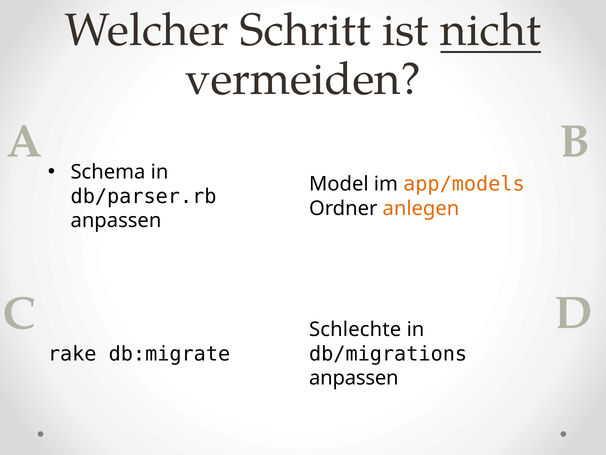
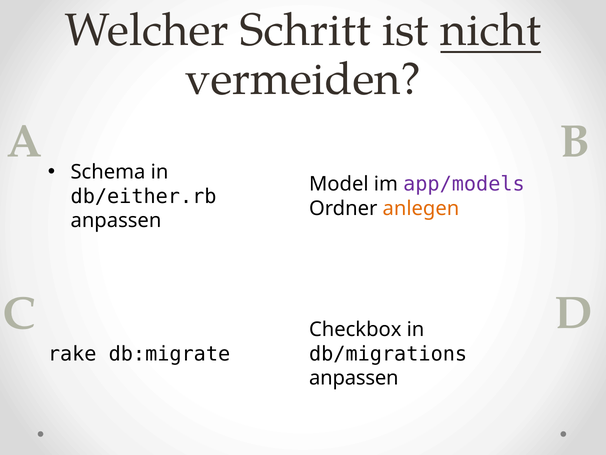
app/models colour: orange -> purple
db/parser.rb: db/parser.rb -> db/either.rb
Schlechte: Schlechte -> Checkbox
